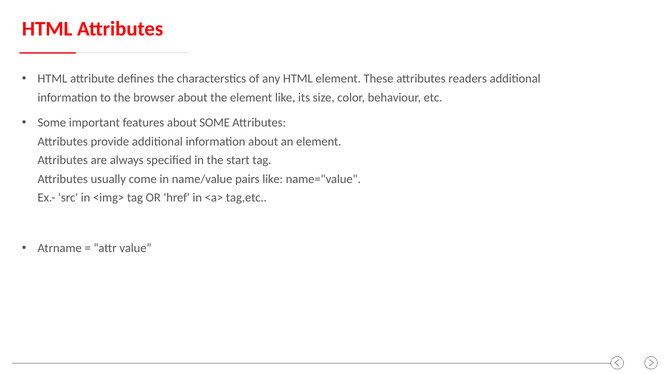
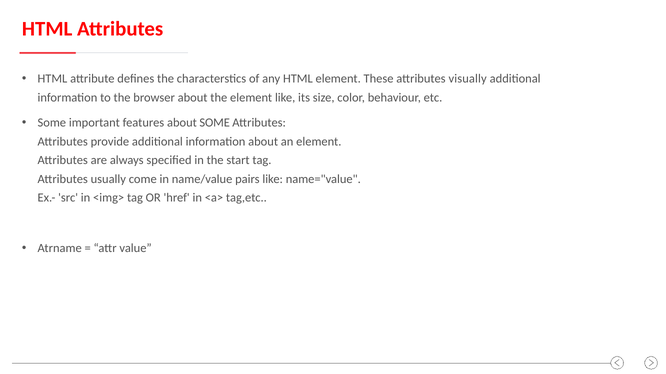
readers: readers -> visually
